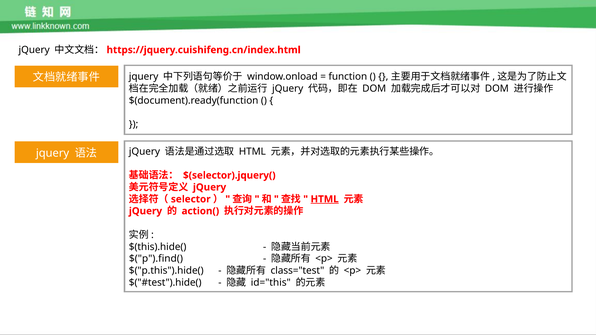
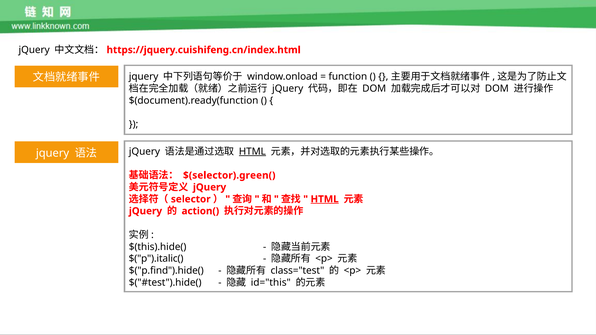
HTML at (252, 152) underline: none -> present
$(selector).jquery(: $(selector).jquery( -> $(selector).green(
$("p").find(: $("p").find( -> $("p").italic(
$("p.this").hide(: $("p.this").hide( -> $("p.find").hide(
